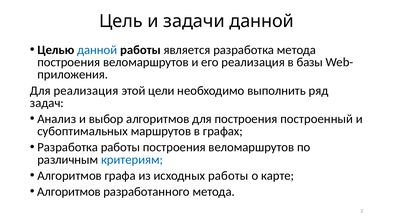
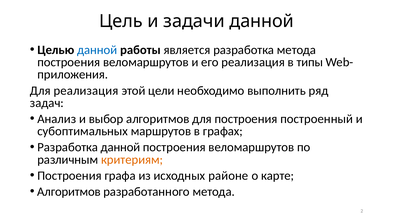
базы: базы -> типы
Разработка работы: работы -> данной
критериям colour: blue -> orange
Алгоритмов at (70, 176): Алгоритмов -> Построения
исходных работы: работы -> районе
